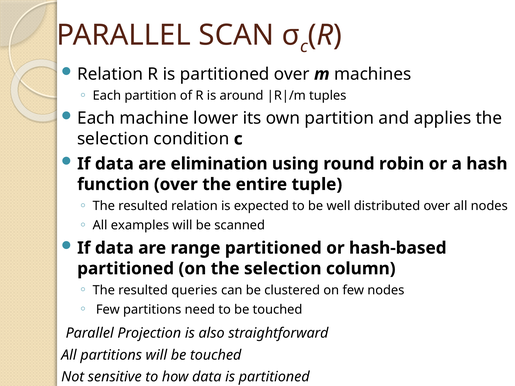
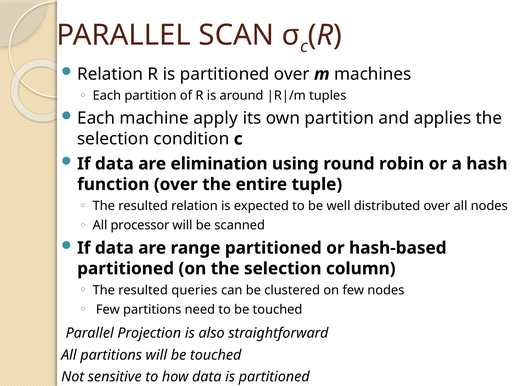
lower: lower -> apply
examples: examples -> processor
